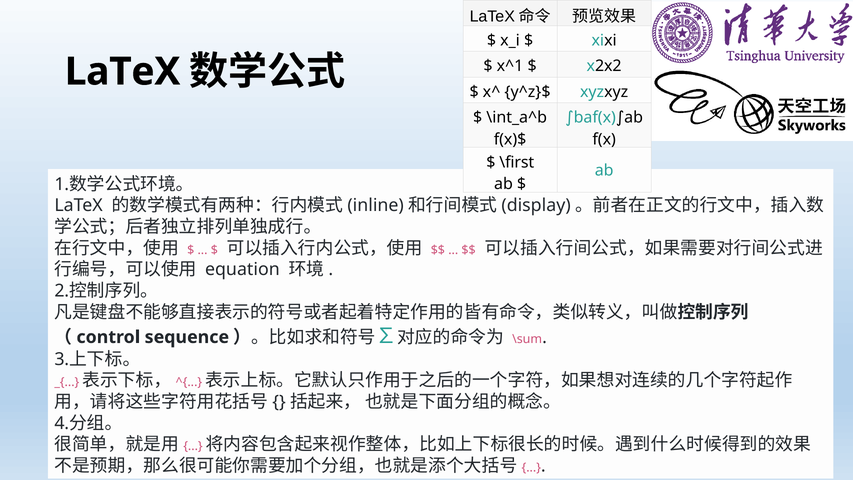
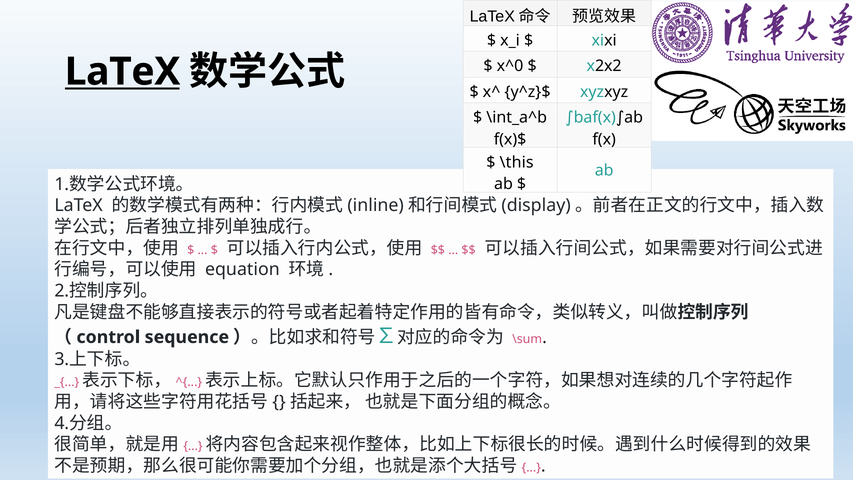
x^1: x^1 -> x^0
LaTeX at (123, 72) underline: none -> present
\first: \first -> \this
